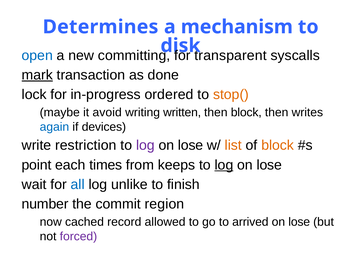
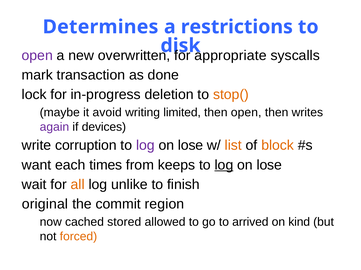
mechanism: mechanism -> restrictions
open at (37, 56) colour: blue -> purple
committing: committing -> overwritten
transparent: transparent -> appropriate
mark underline: present -> none
ordered: ordered -> deletion
written: written -> limited
then block: block -> open
again colour: blue -> purple
restriction: restriction -> corruption
point: point -> want
all colour: blue -> orange
number: number -> original
record: record -> stored
lose at (299, 223): lose -> kind
forced colour: purple -> orange
